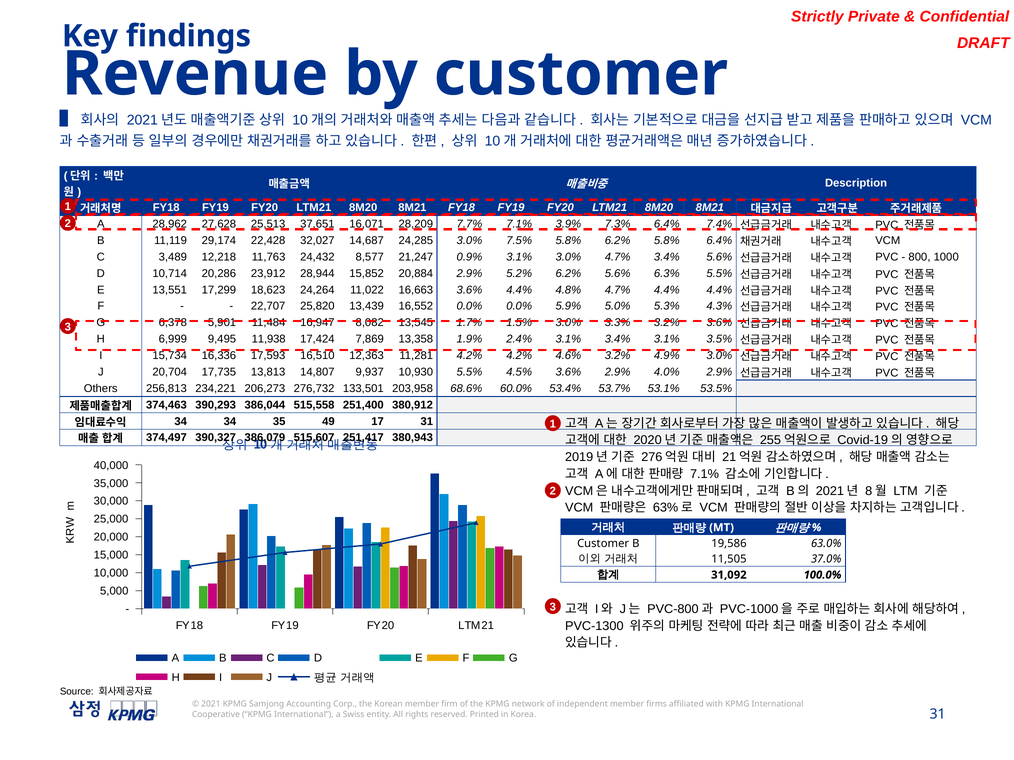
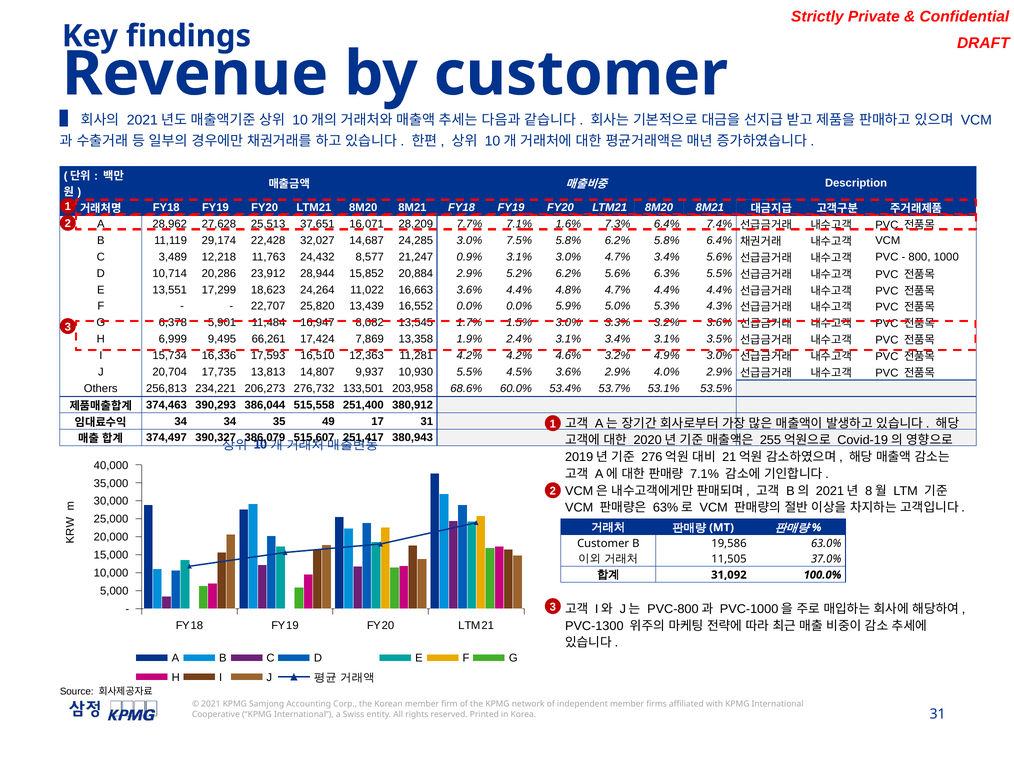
3.9%: 3.9% -> 1.6%
11,938: 11,938 -> 66,261
